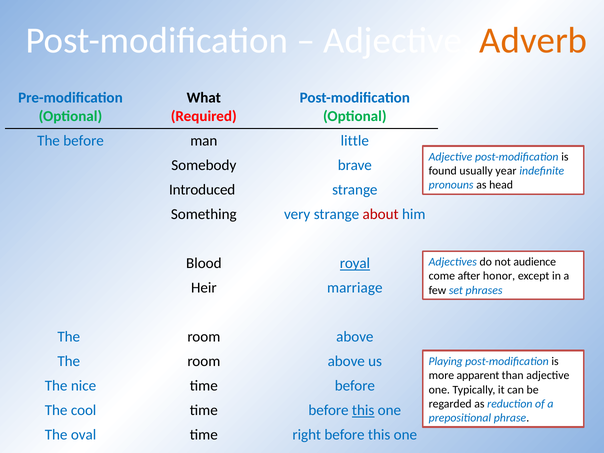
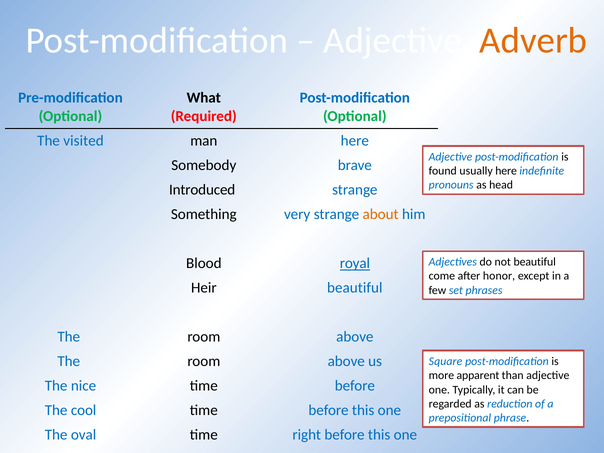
The before: before -> visited
man little: little -> here
usually year: year -> here
about colour: red -> orange
not audience: audience -> beautiful
Heir marriage: marriage -> beautiful
Playing: Playing -> Square
this at (363, 410) underline: present -> none
